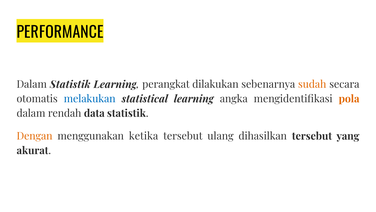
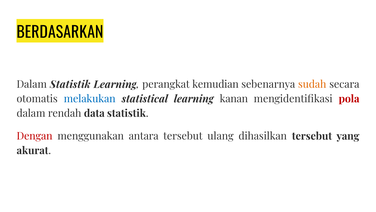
PERFORMANCE: PERFORMANCE -> BERDASARKAN
dilakukan: dilakukan -> kemudian
angka: angka -> kanan
pola colour: orange -> red
Dengan colour: orange -> red
ketika: ketika -> antara
